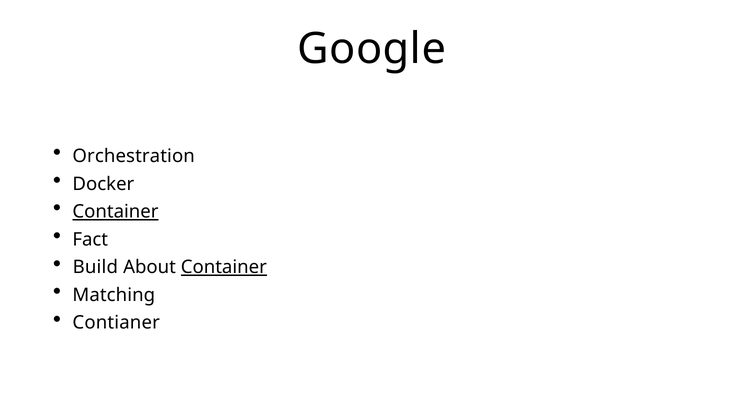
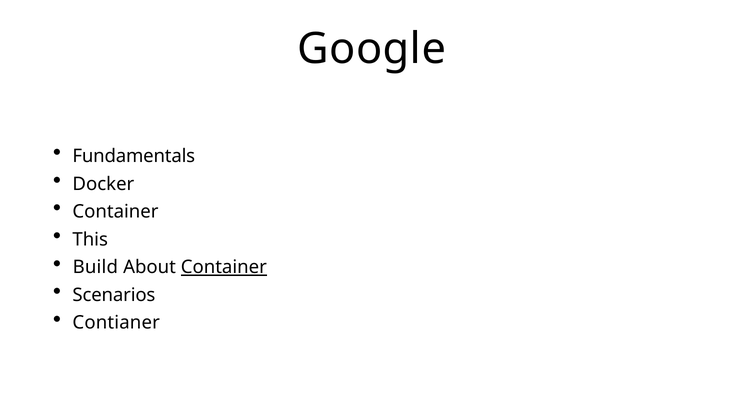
Orchestration: Orchestration -> Fundamentals
Container at (115, 211) underline: present -> none
Fact: Fact -> This
Matching: Matching -> Scenarios
